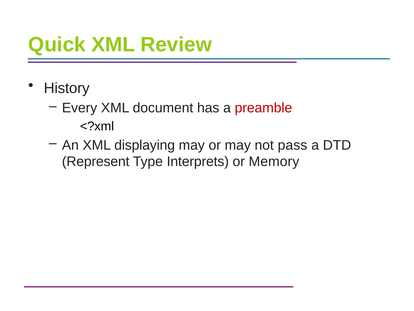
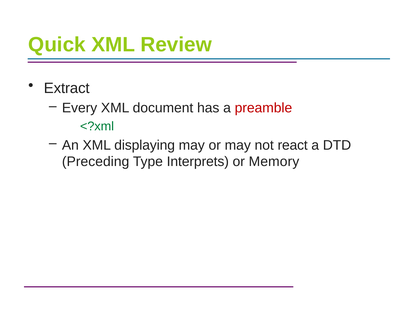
History: History -> Extract
<?xml colour: black -> green
pass: pass -> react
Represent: Represent -> Preceding
